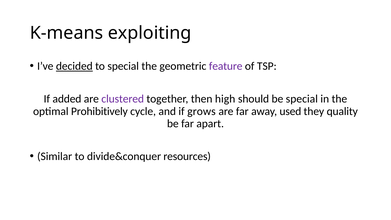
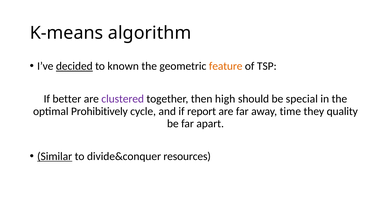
exploiting: exploiting -> algorithm
to special: special -> known
feature colour: purple -> orange
added: added -> better
grows: grows -> report
used: used -> time
Similar underline: none -> present
